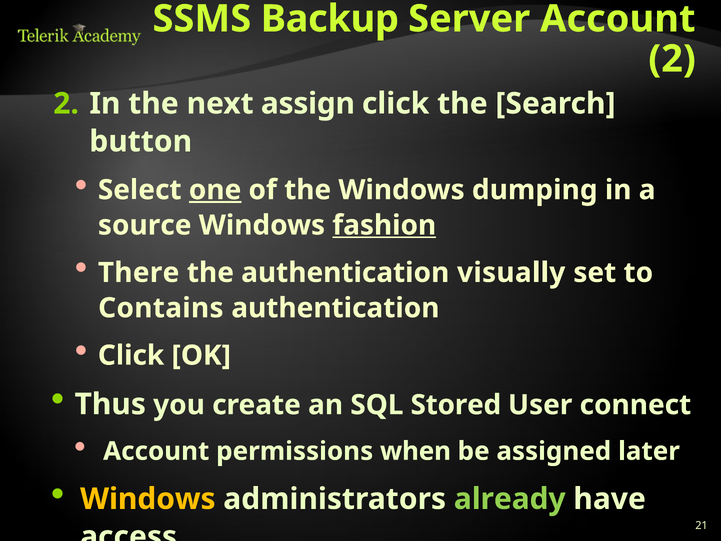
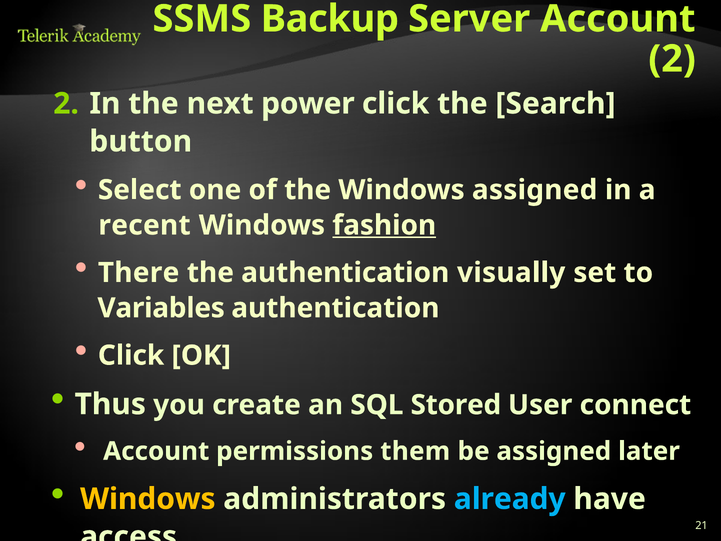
assign: assign -> power
one underline: present -> none
Windows dumping: dumping -> assigned
source: source -> recent
Contains: Contains -> Variables
when: when -> them
already colour: light green -> light blue
